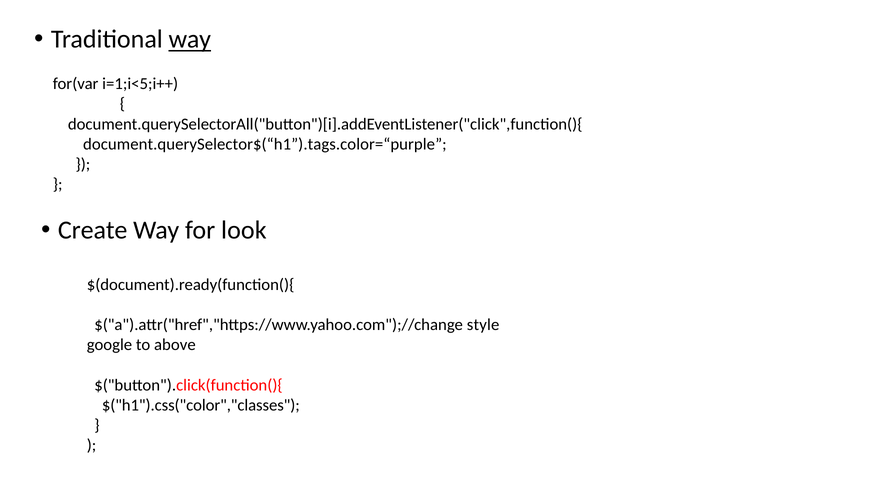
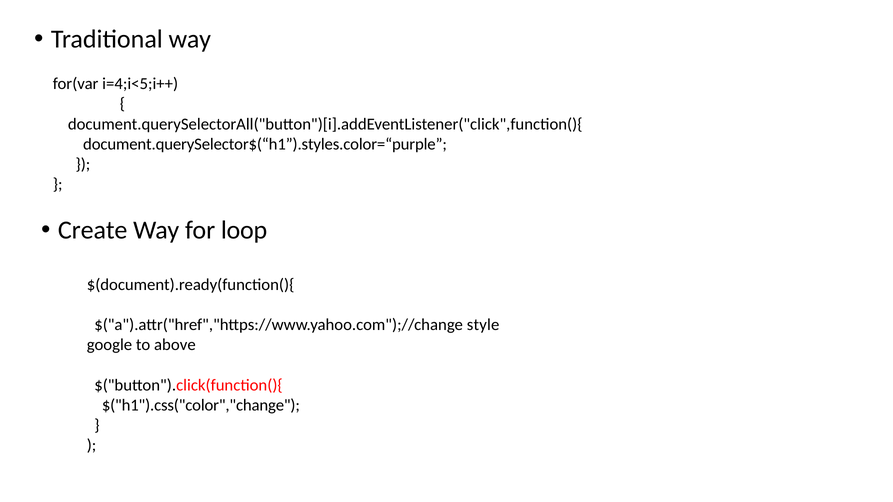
way at (190, 39) underline: present -> none
i=1;i<5;i++: i=1;i<5;i++ -> i=4;i<5;i++
document.querySelector$(“h1”).tags.color=“purple: document.querySelector$(“h1”).tags.color=“purple -> document.querySelector$(“h1”).styles.color=“purple
look: look -> loop
$("h1").css("color","classes: $("h1").css("color","classes -> $("h1").css("color","change
